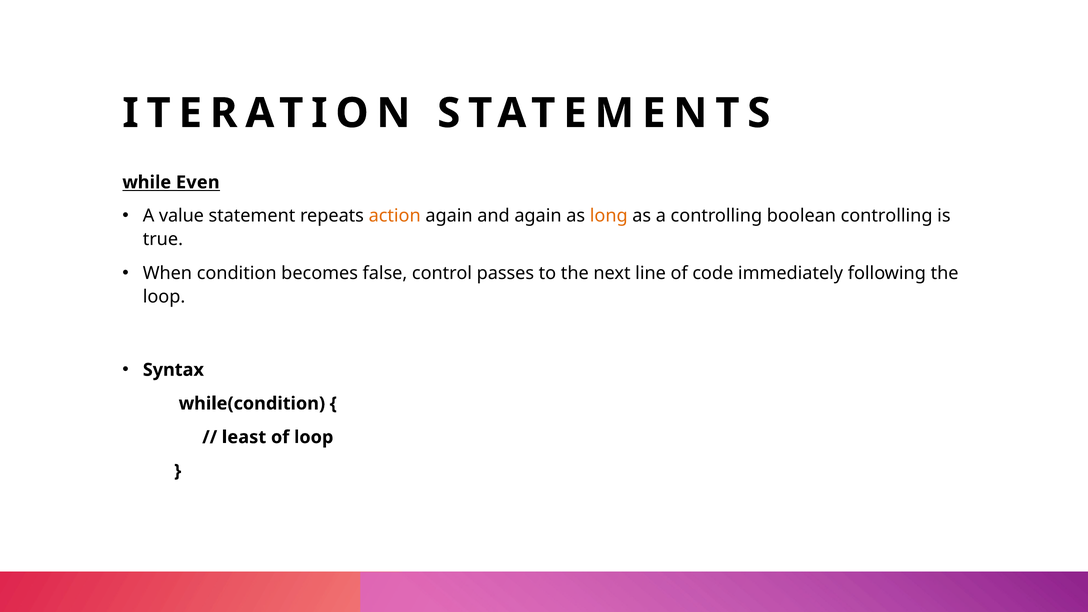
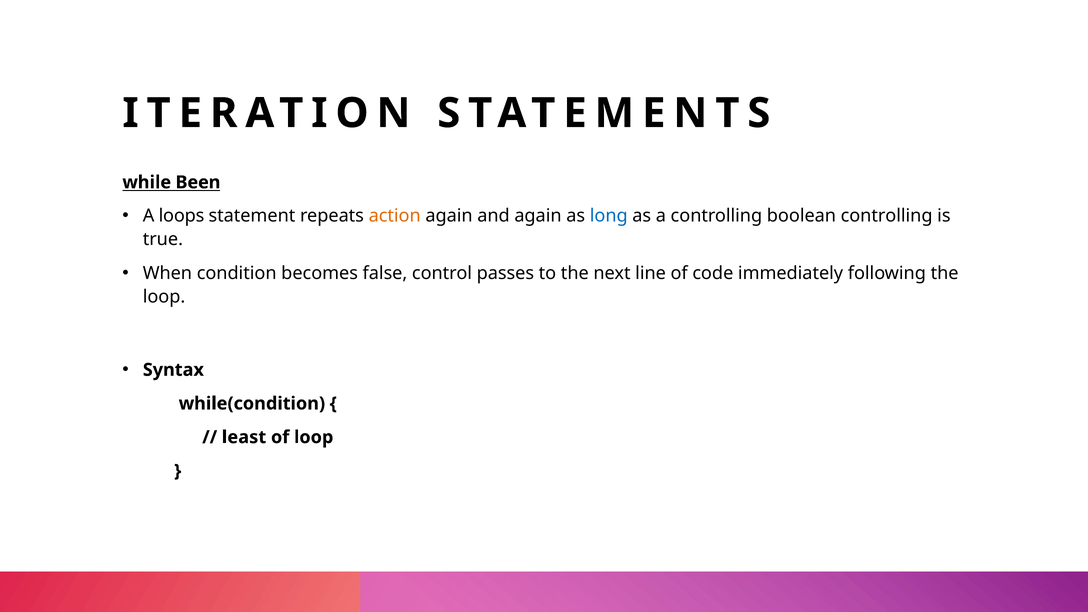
Even: Even -> Been
value: value -> loops
long colour: orange -> blue
